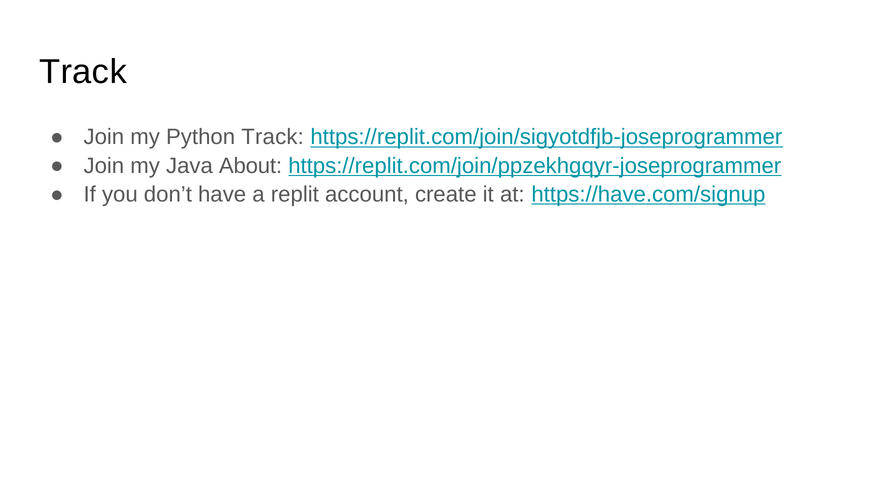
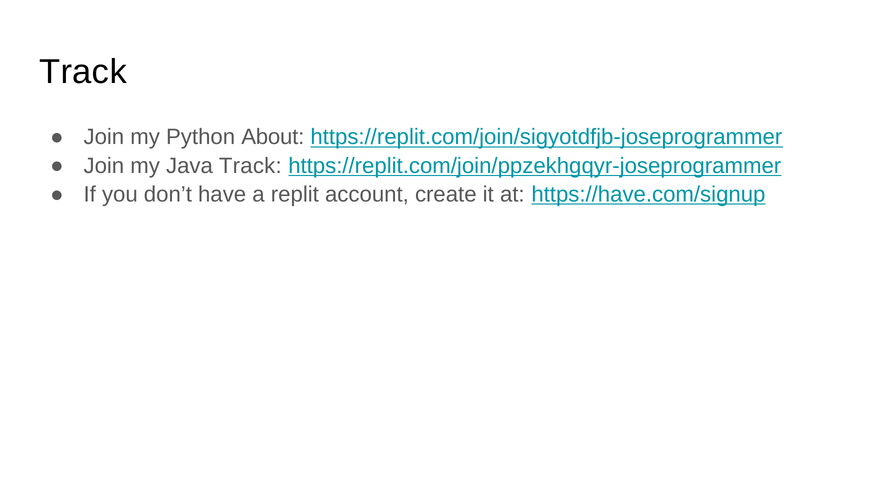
Python Track: Track -> About
Java About: About -> Track
